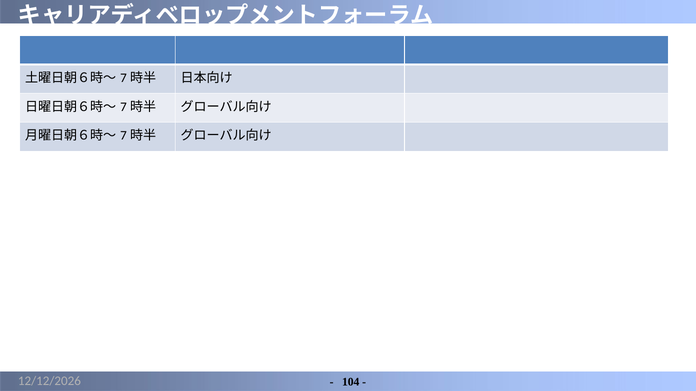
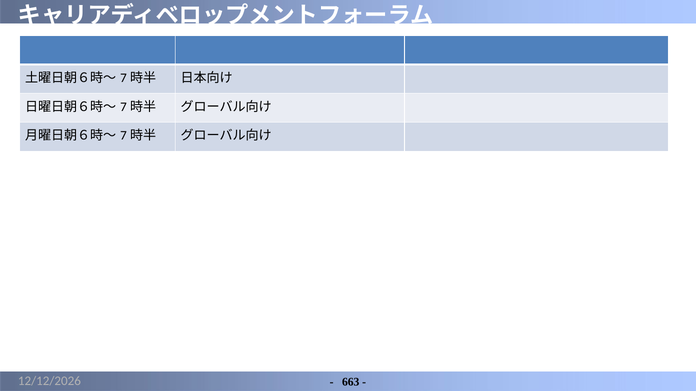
104: 104 -> 663
